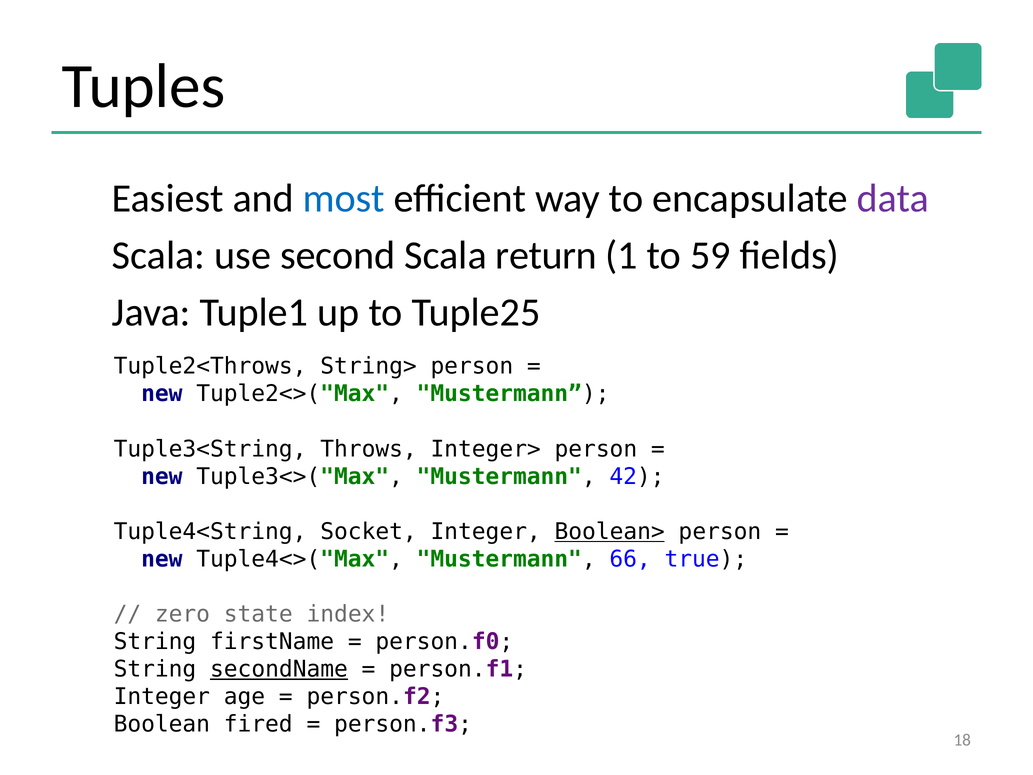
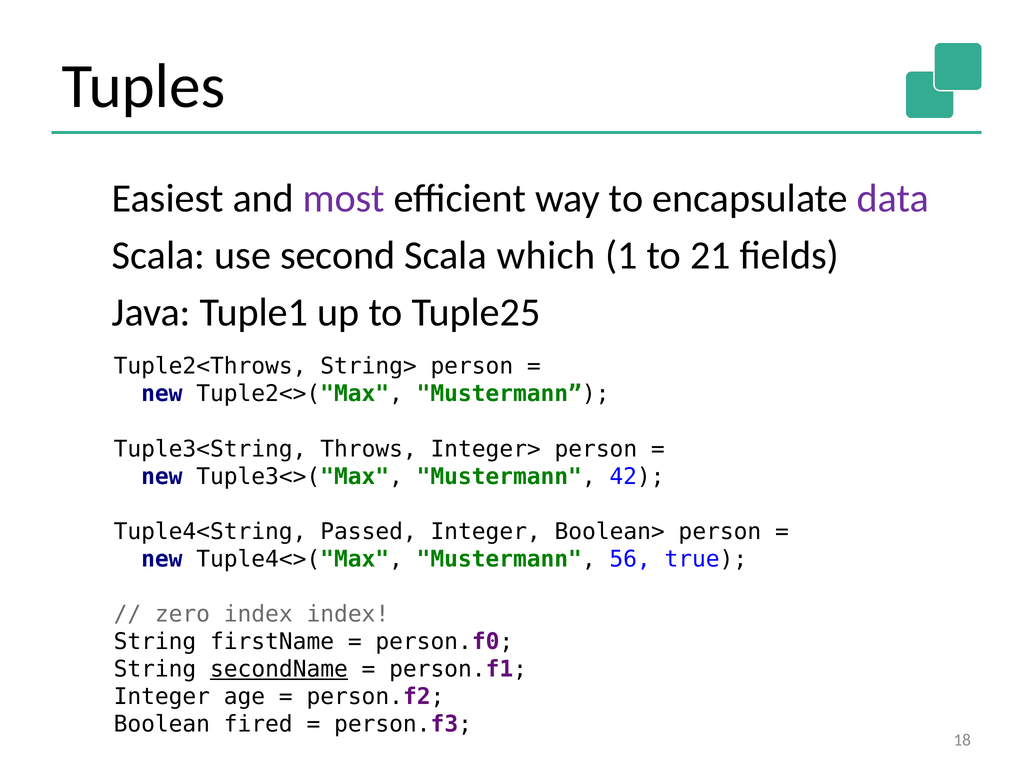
most colour: blue -> purple
return: return -> which
59: 59 -> 21
Socket: Socket -> Passed
Boolean> underline: present -> none
66: 66 -> 56
zero state: state -> index
